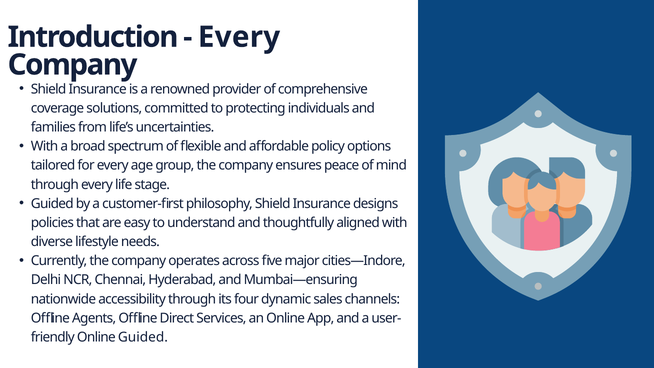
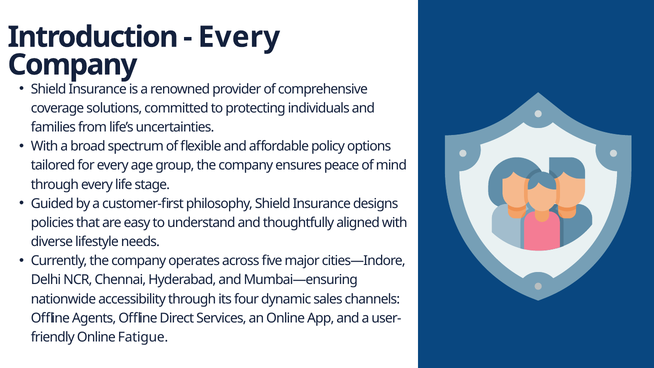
Online Guided: Guided -> Fatigue
